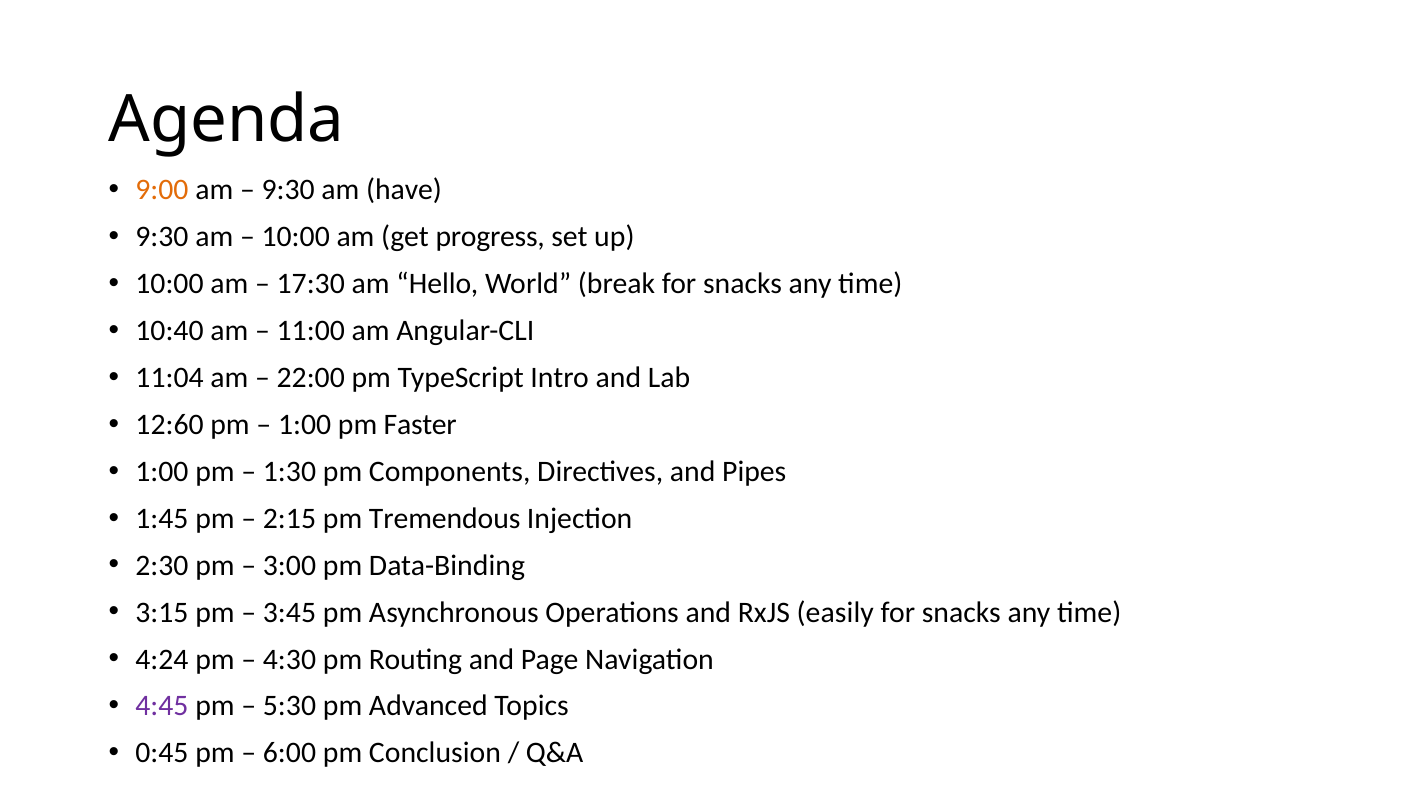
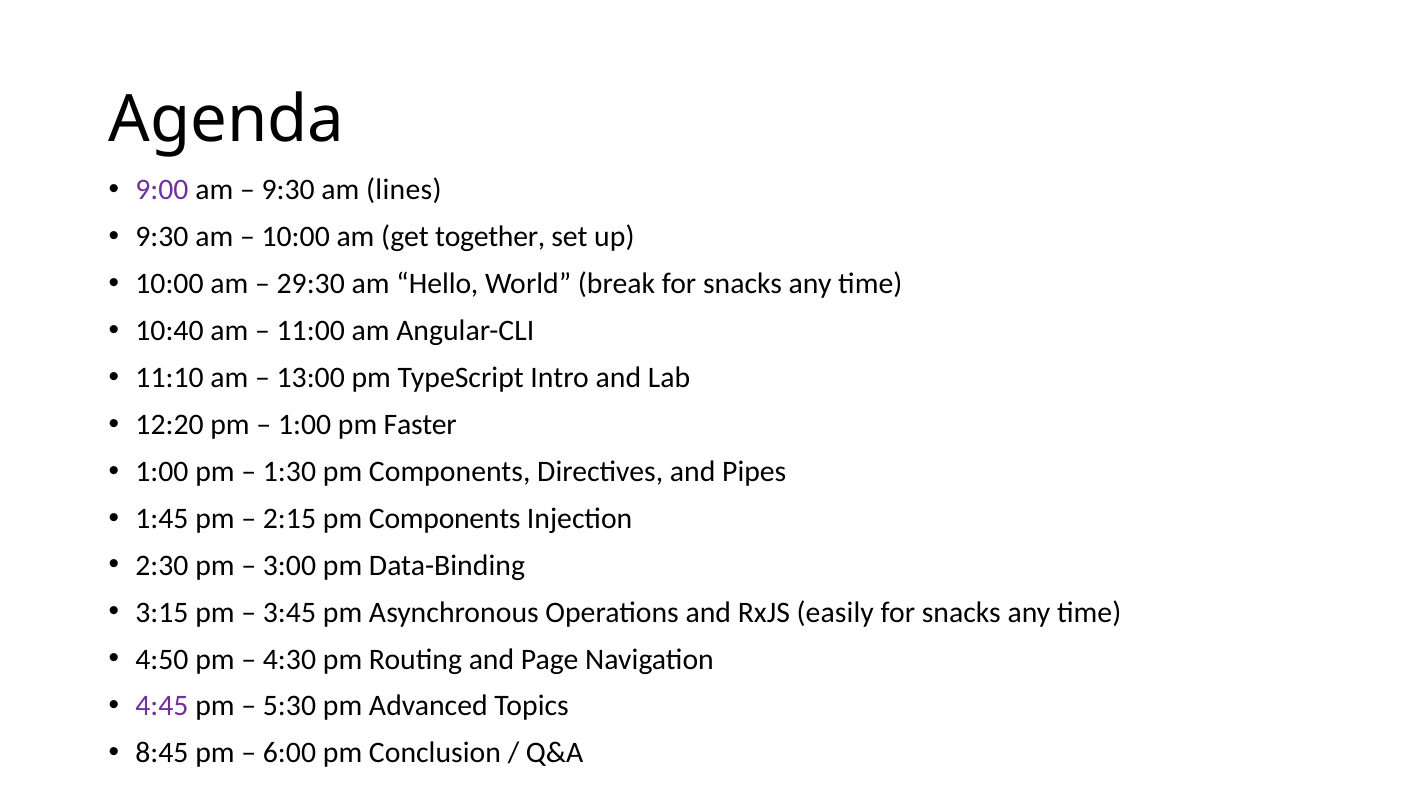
9:00 colour: orange -> purple
have: have -> lines
progress: progress -> together
17:30: 17:30 -> 29:30
11:04: 11:04 -> 11:10
22:00: 22:00 -> 13:00
12:60: 12:60 -> 12:20
2:15 pm Tremendous: Tremendous -> Components
4:24: 4:24 -> 4:50
0:45: 0:45 -> 8:45
